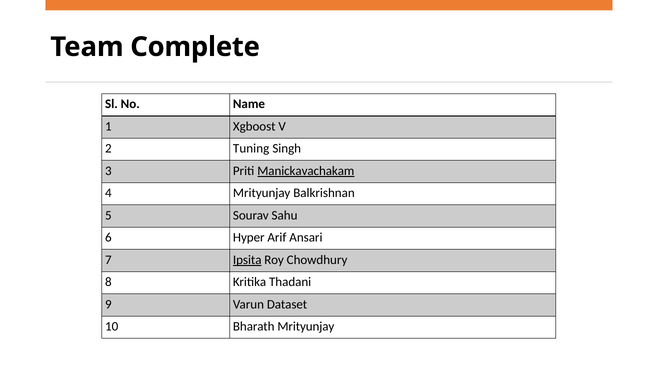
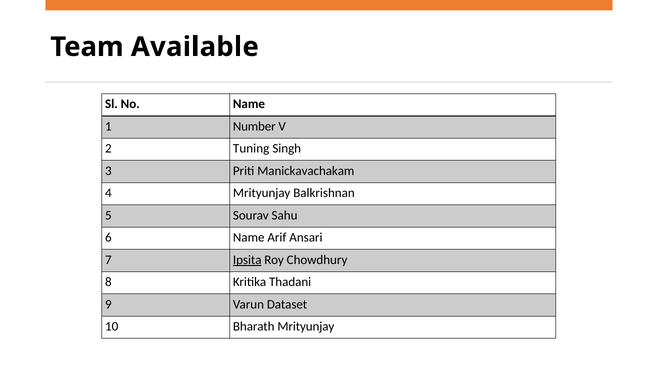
Complete: Complete -> Available
Xgboost: Xgboost -> Number
Manickavachakam underline: present -> none
6 Hyper: Hyper -> Name
